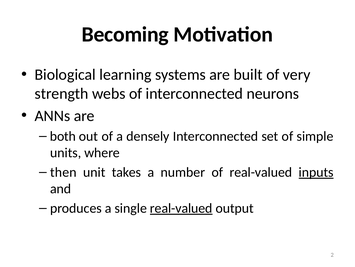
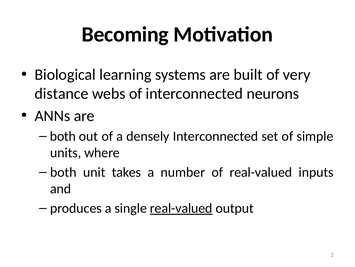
strength: strength -> distance
then at (63, 172): then -> both
inputs underline: present -> none
